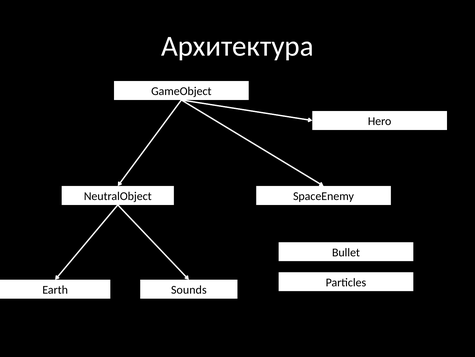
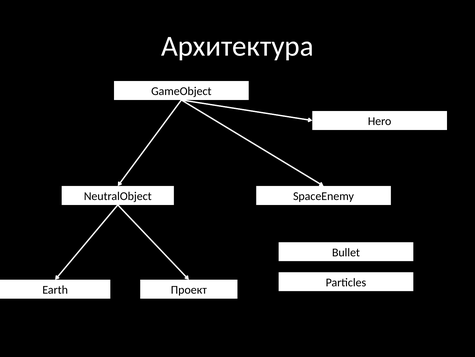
Sounds: Sounds -> Проект
